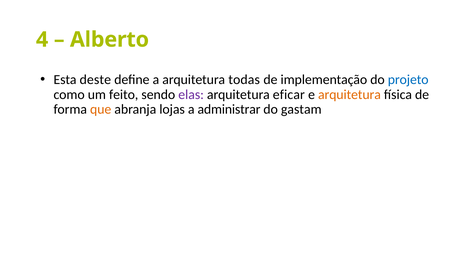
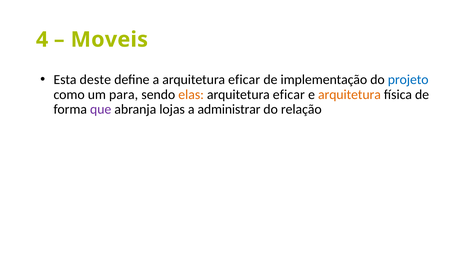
Alberto: Alberto -> Moveis
a arquitetura todas: todas -> eficar
feito: feito -> para
elas colour: purple -> orange
que colour: orange -> purple
gastam: gastam -> relação
